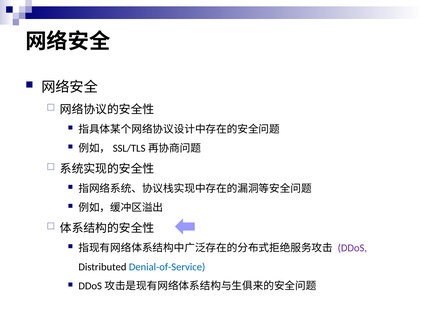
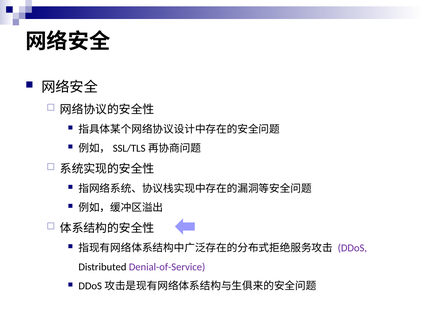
Denial-of-Service colour: blue -> purple
